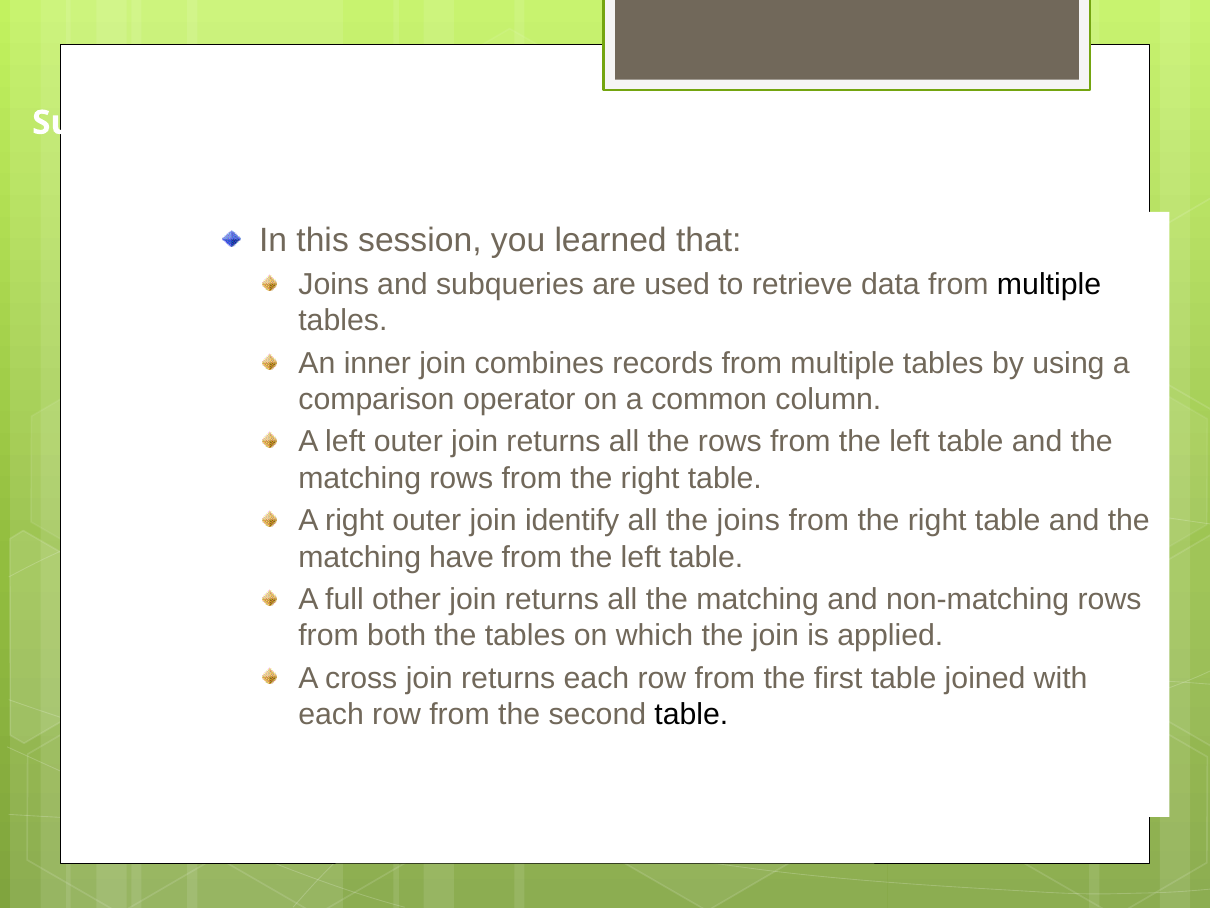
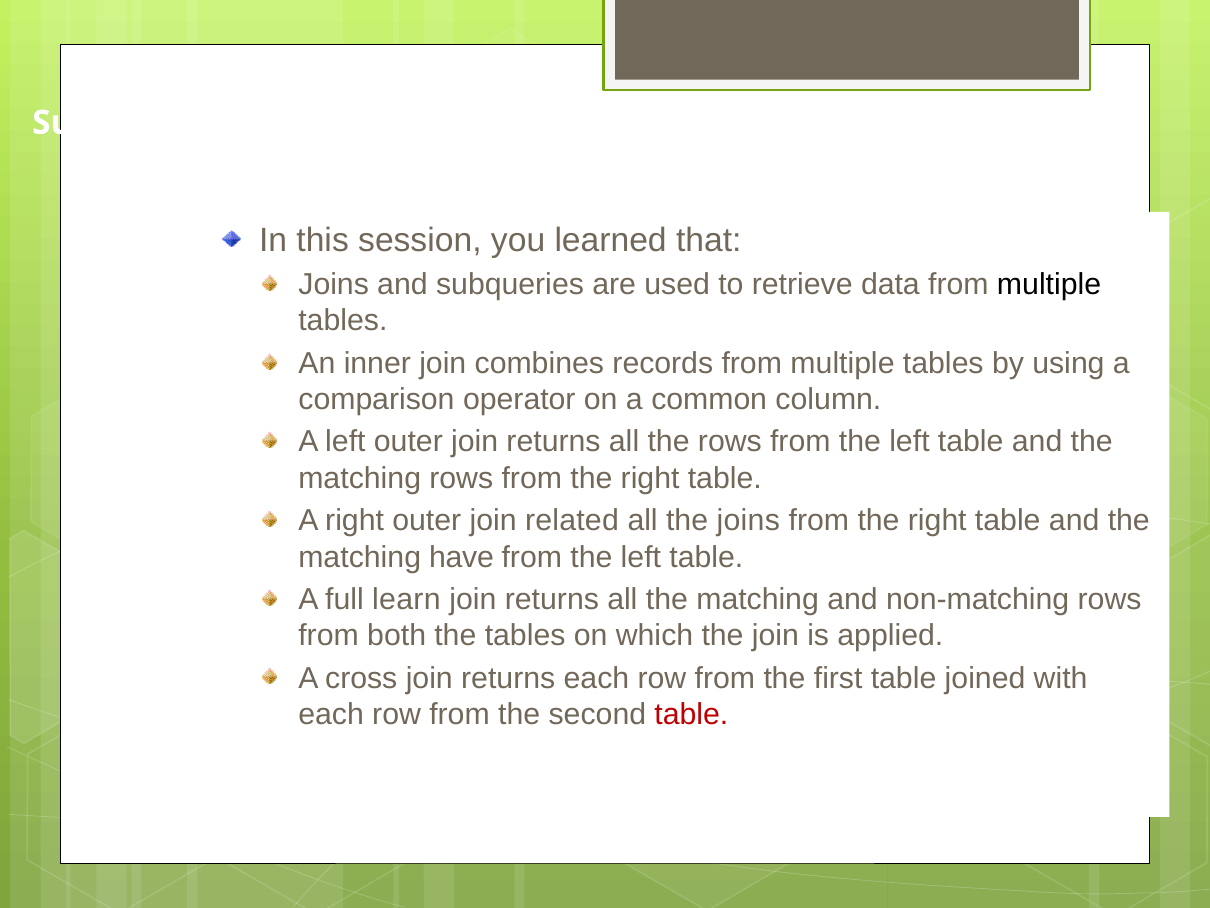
identify: identify -> related
other: other -> learn
table at (691, 714) colour: black -> red
